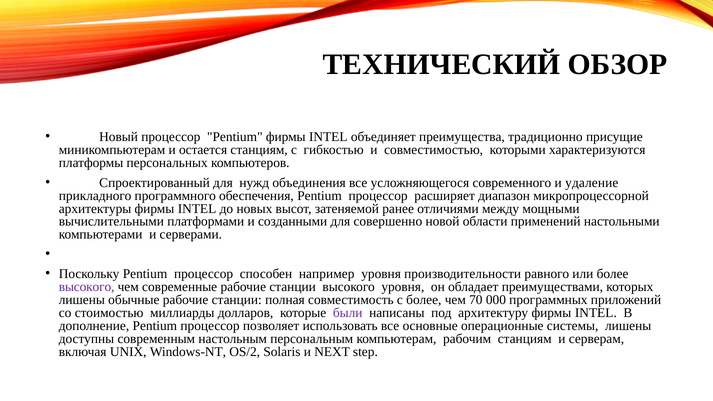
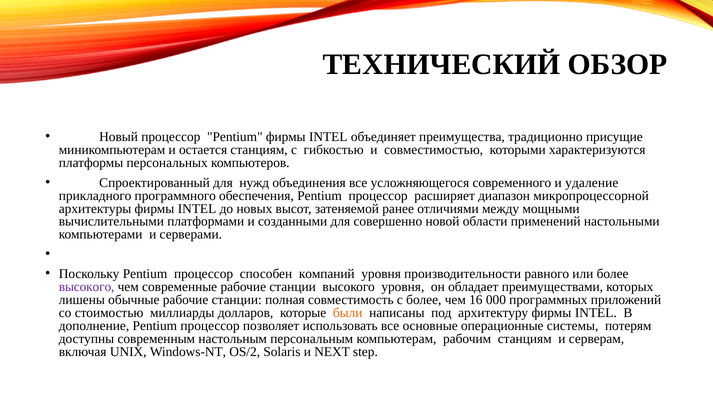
например: например -> компаний
70: 70 -> 16
были colour: purple -> orange
системы лишены: лишены -> потерям
